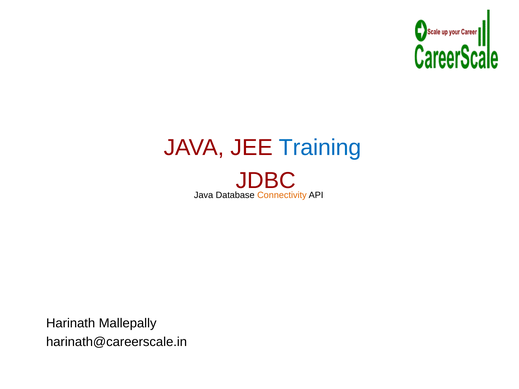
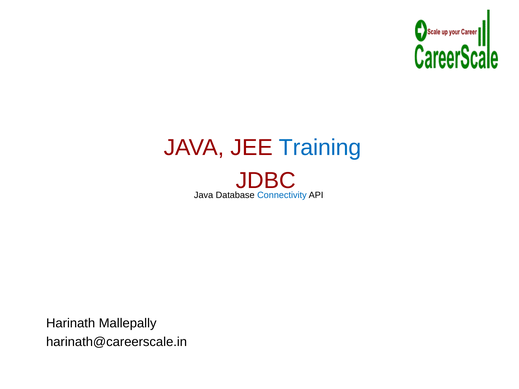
Connectivity colour: orange -> blue
